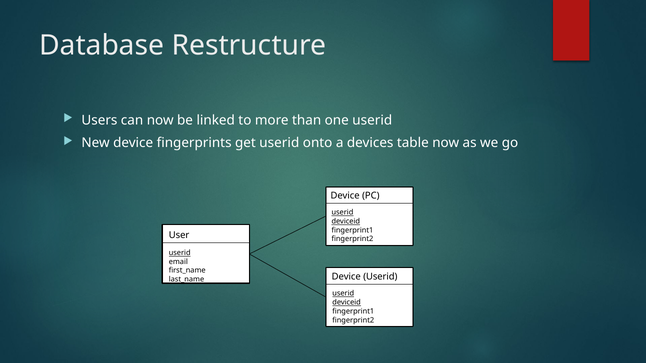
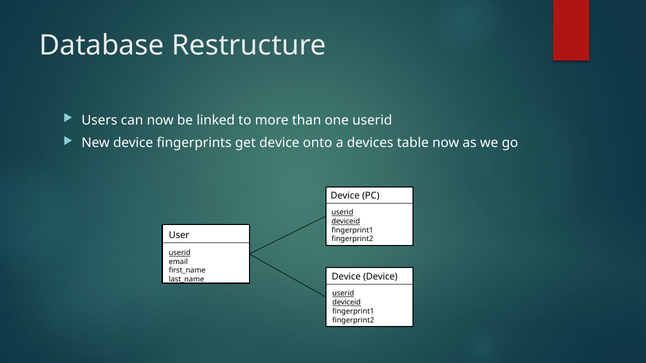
get userid: userid -> device
Device Userid: Userid -> Device
